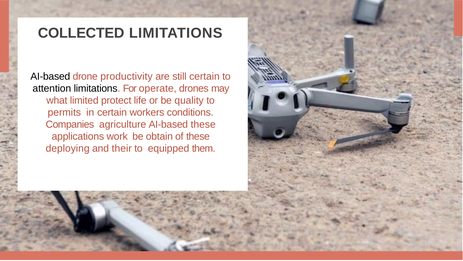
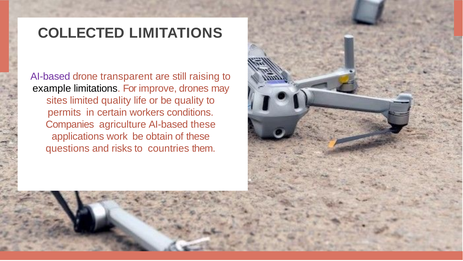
AI-based at (50, 77) colour: black -> purple
productivity: productivity -> transparent
still certain: certain -> raising
attention: attention -> example
operate: operate -> improve
what: what -> sites
limited protect: protect -> quality
deploying: deploying -> questions
their: their -> risks
equipped: equipped -> countries
